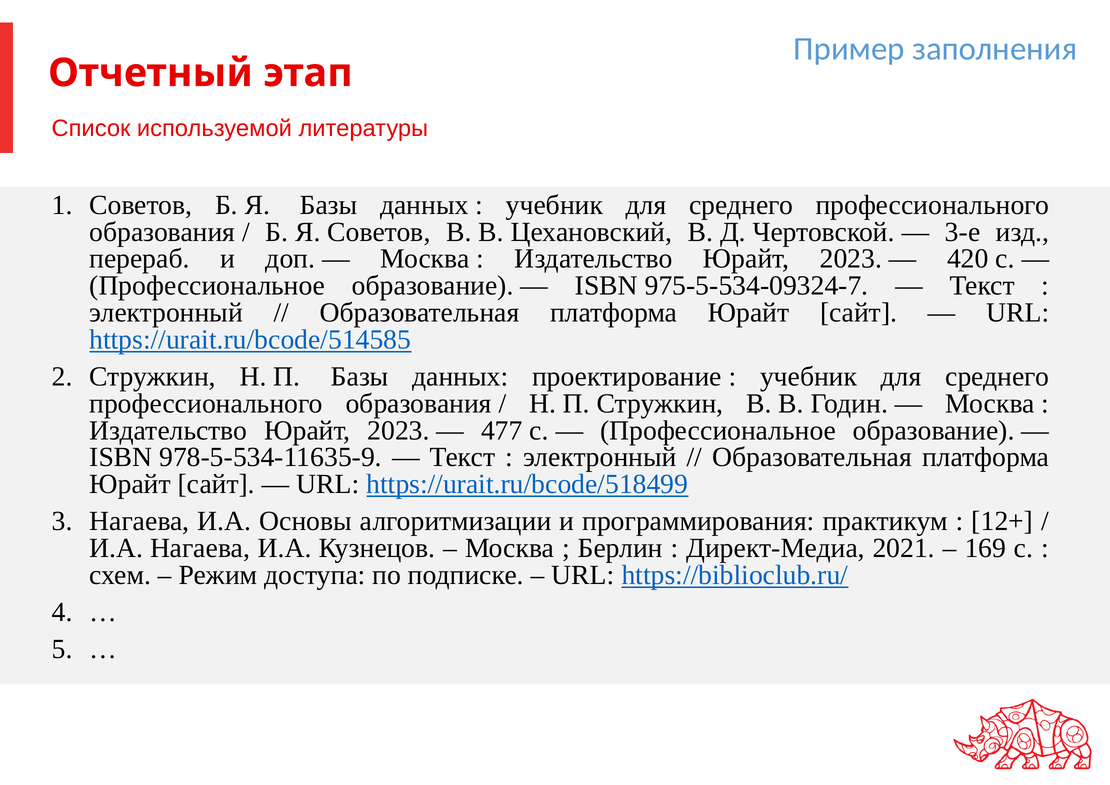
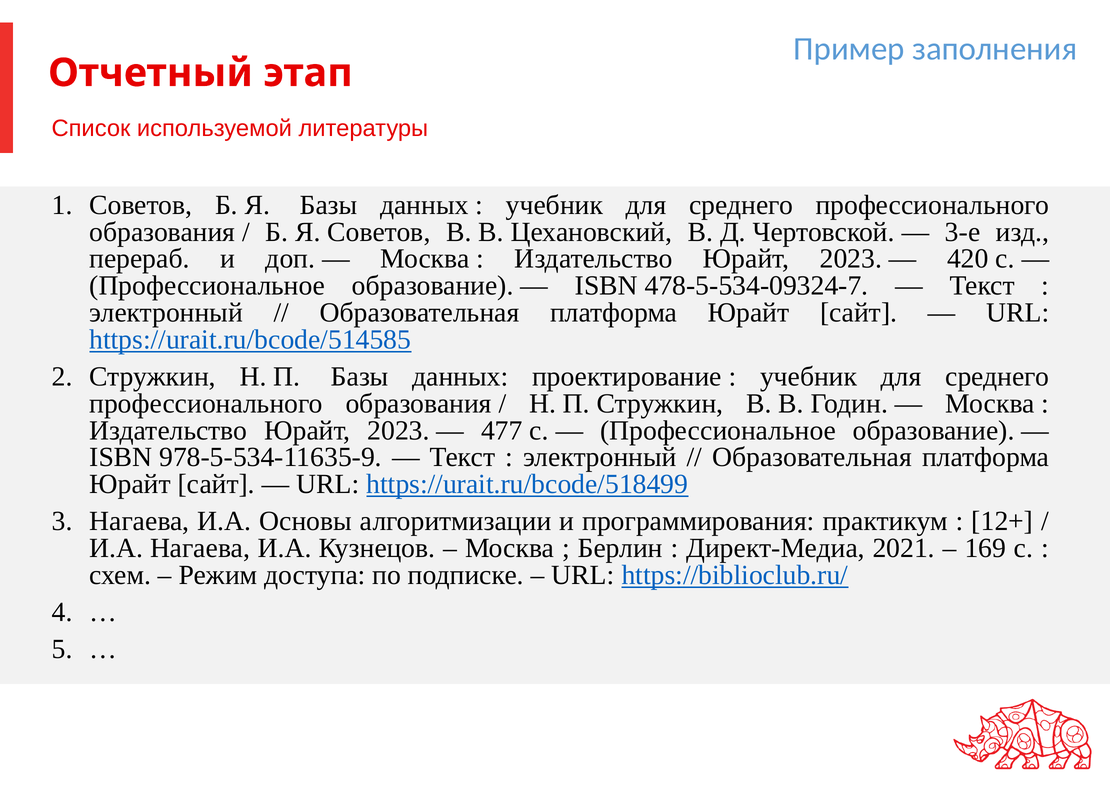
975-5-534-09324-7: 975-5-534-09324-7 -> 478-5-534-09324-7
